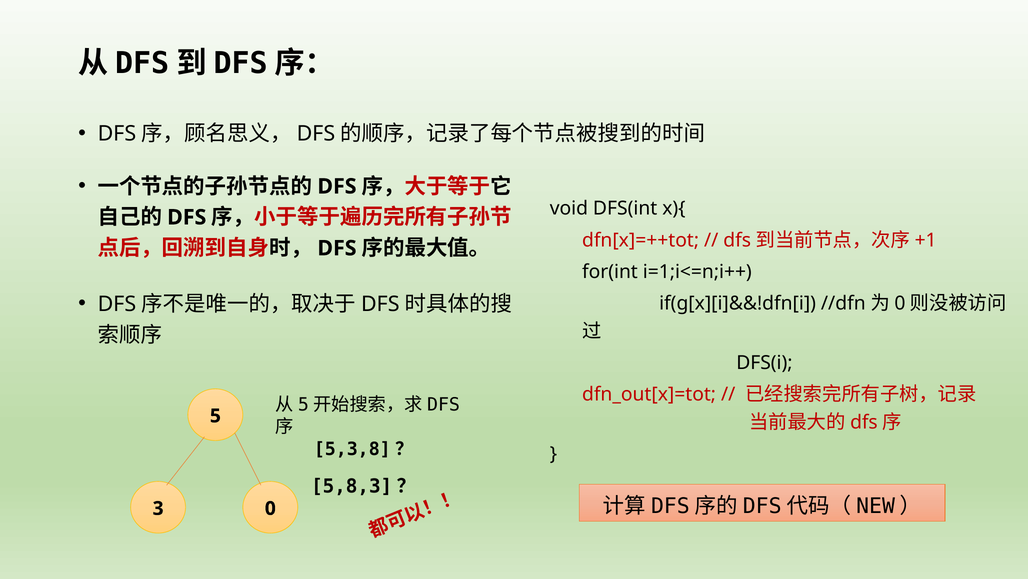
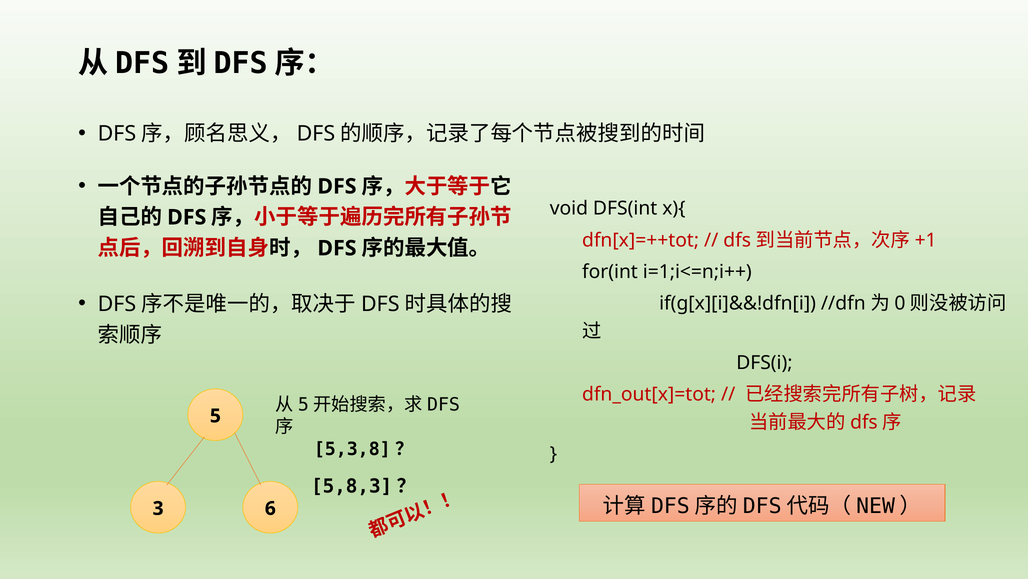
0: 0 -> 6
